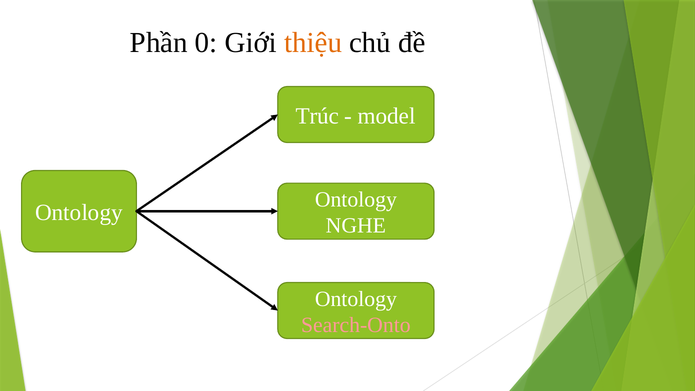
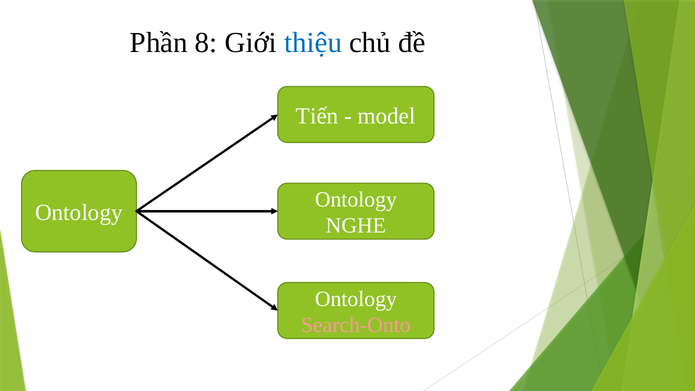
0: 0 -> 8
thiệu colour: orange -> blue
Trúc: Trúc -> Tiến
